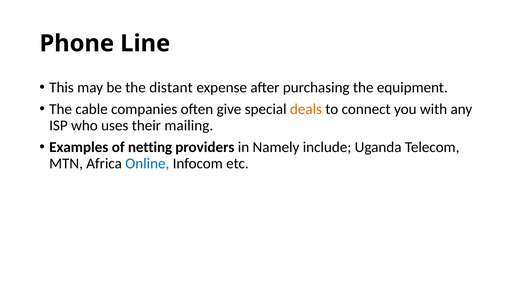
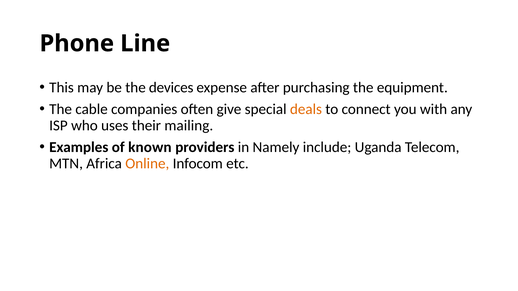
distant: distant -> devices
netting: netting -> known
Online colour: blue -> orange
